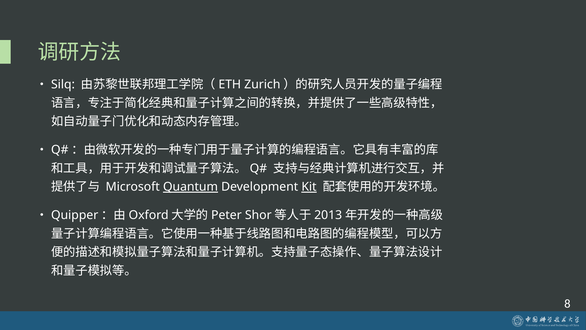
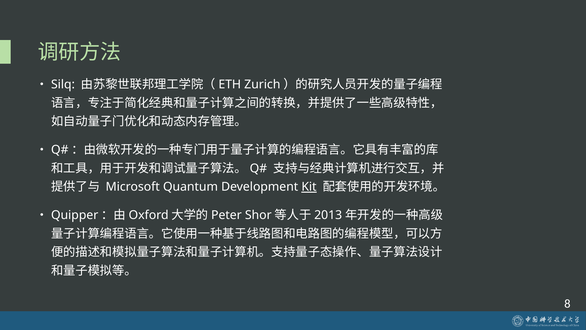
Quantum underline: present -> none
